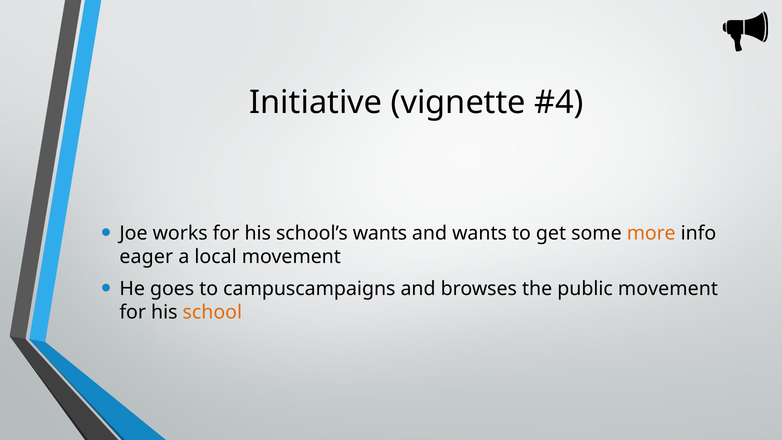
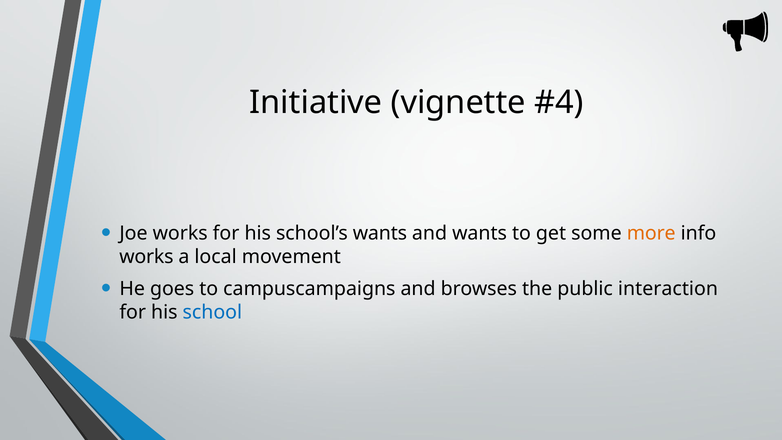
eager at (146, 256): eager -> works
public movement: movement -> interaction
school colour: orange -> blue
